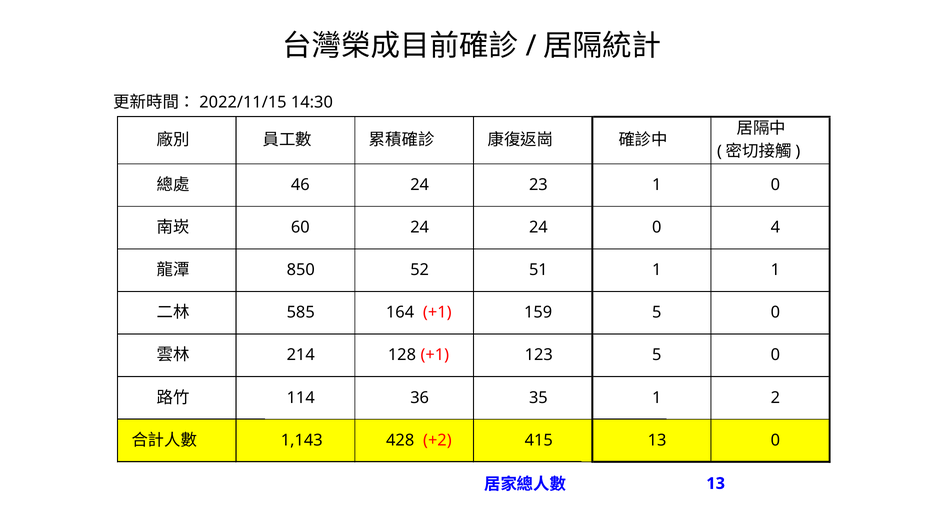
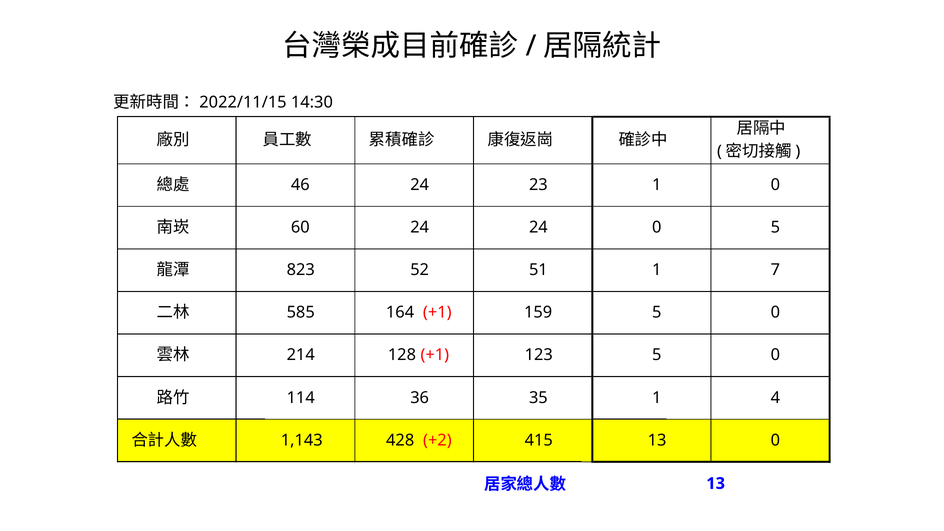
0 4: 4 -> 5
850: 850 -> 823
1 1: 1 -> 7
2: 2 -> 4
